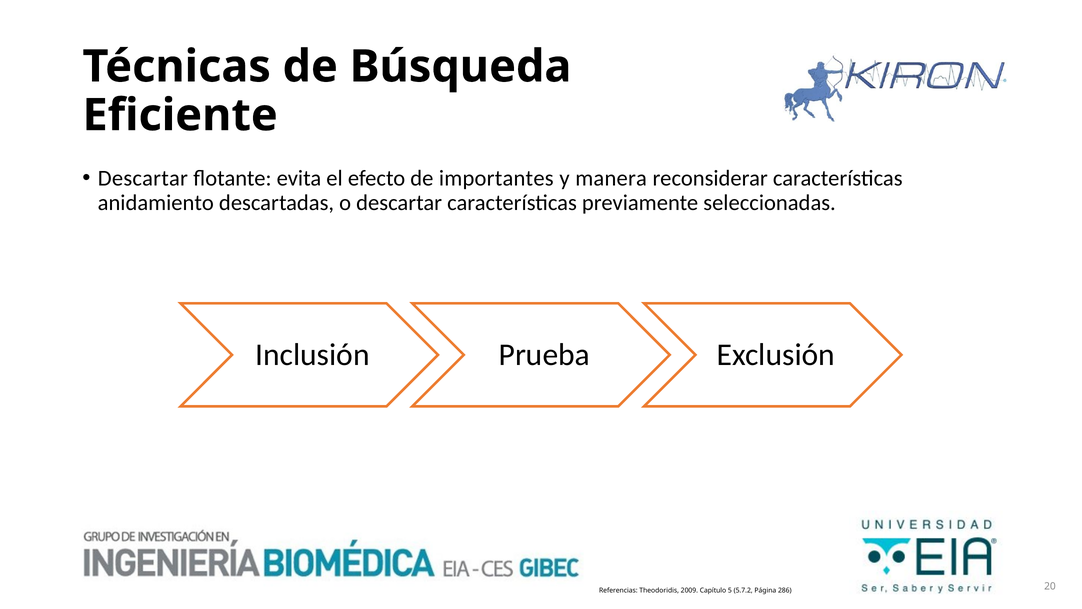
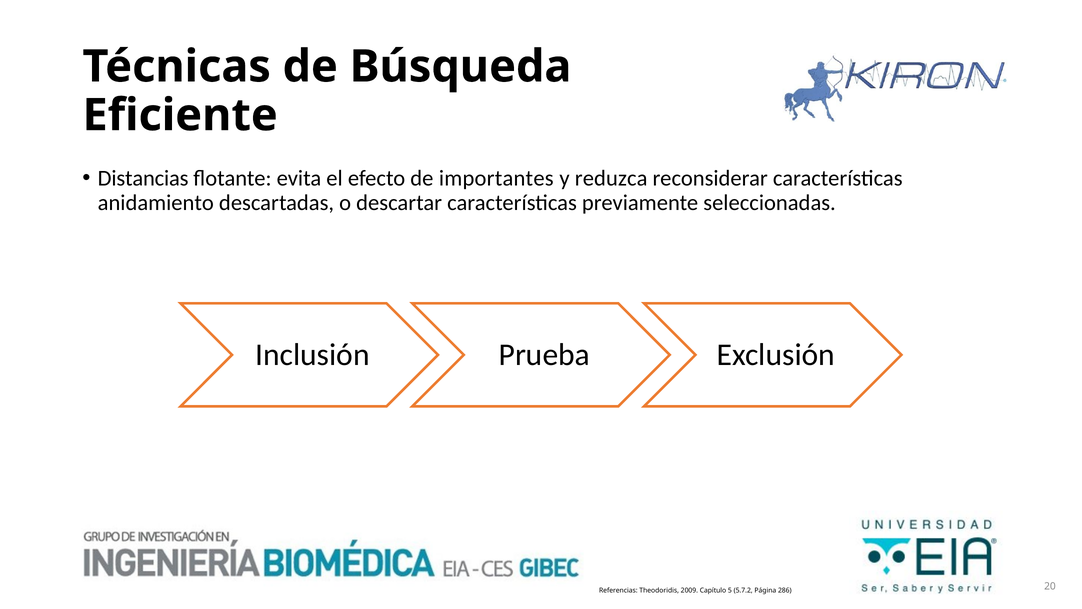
Descartar at (143, 178): Descartar -> Distancias
manera: manera -> reduzca
